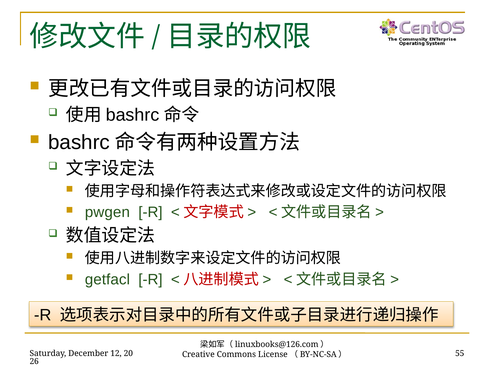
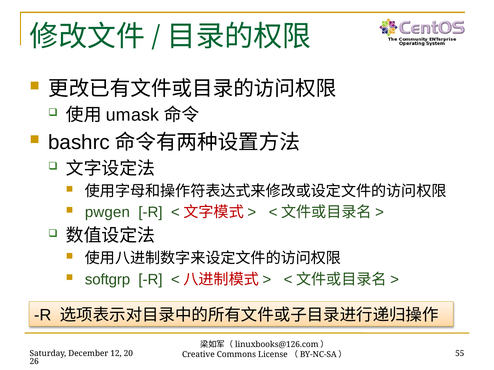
bashrc at (133, 115): bashrc -> umask
getfacl: getfacl -> softgrp
